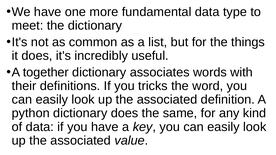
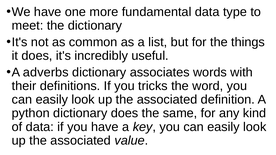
together: together -> adverbs
